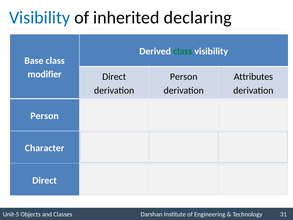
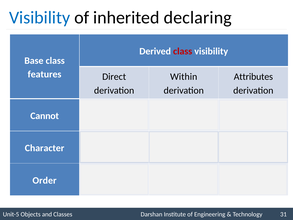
class at (183, 51) colour: green -> red
modifier: modifier -> features
Person at (184, 77): Person -> Within
Person at (45, 116): Person -> Cannot
Direct at (45, 180): Direct -> Order
